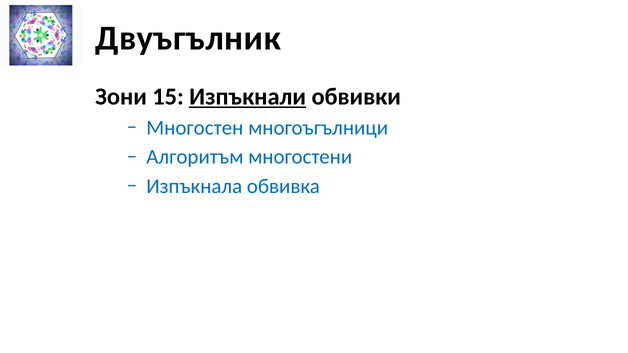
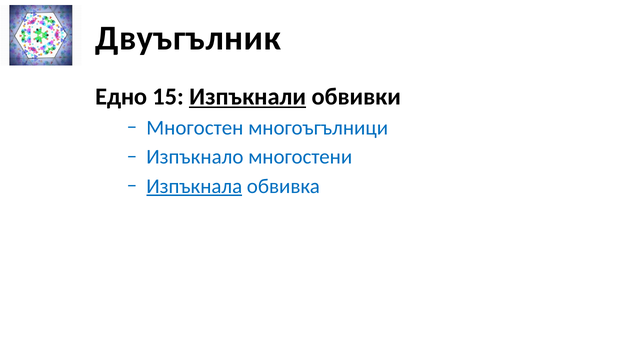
Зони: Зони -> Едно
Алгоритъм: Алгоритъм -> Изпъкнало
Изпъкнала underline: none -> present
